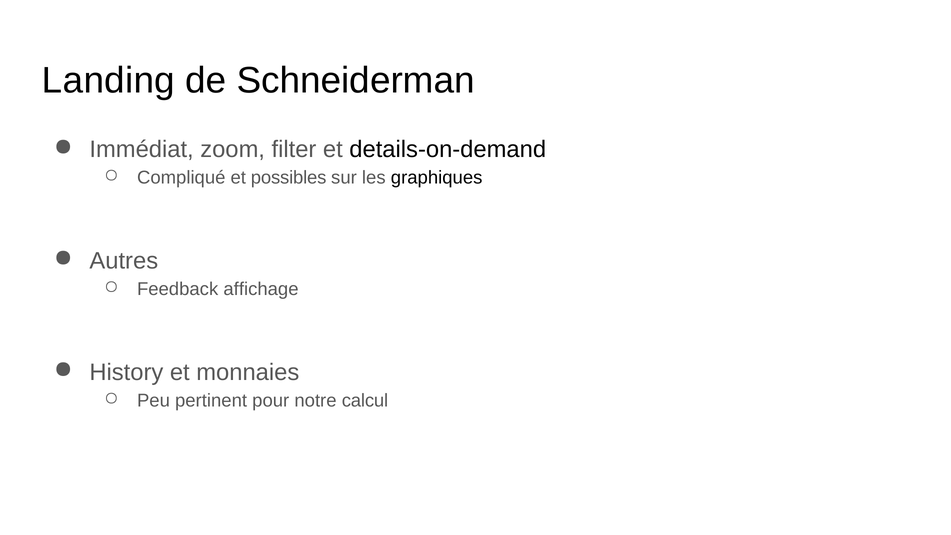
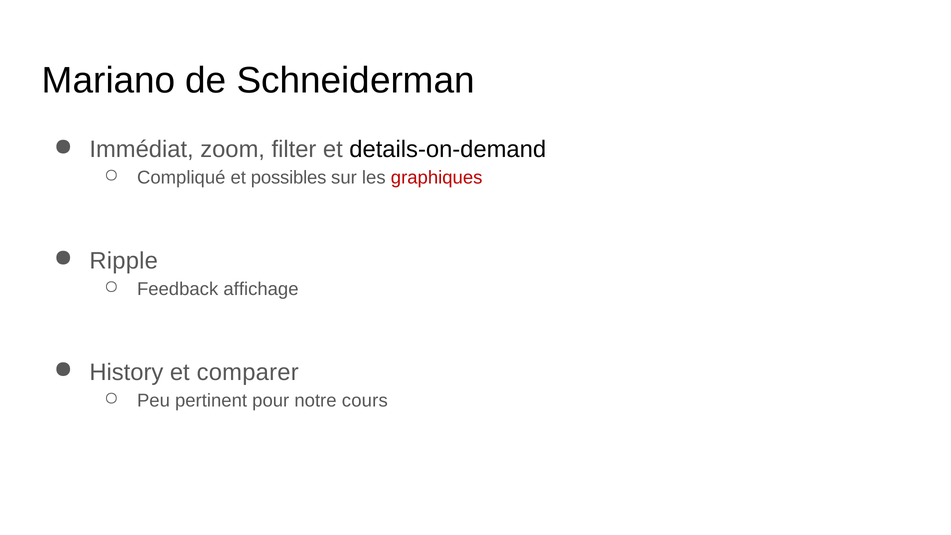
Landing: Landing -> Mariano
graphiques colour: black -> red
Autres: Autres -> Ripple
monnaies: monnaies -> comparer
calcul: calcul -> cours
